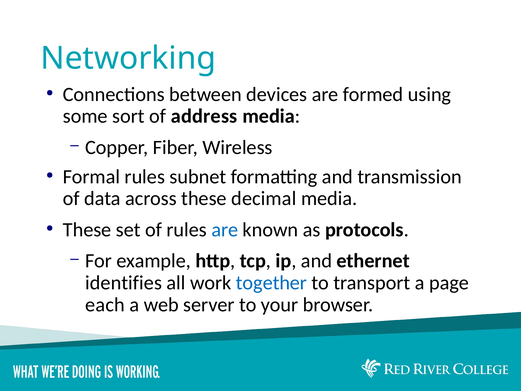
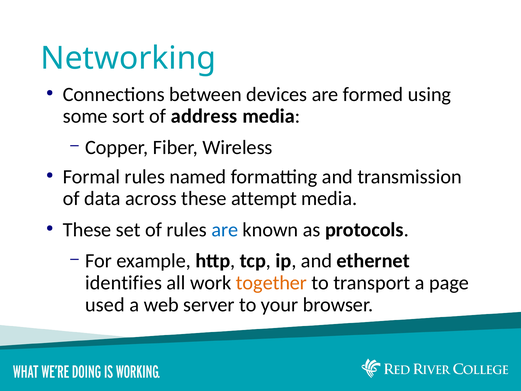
subnet: subnet -> named
decimal: decimal -> attempt
together colour: blue -> orange
each: each -> used
